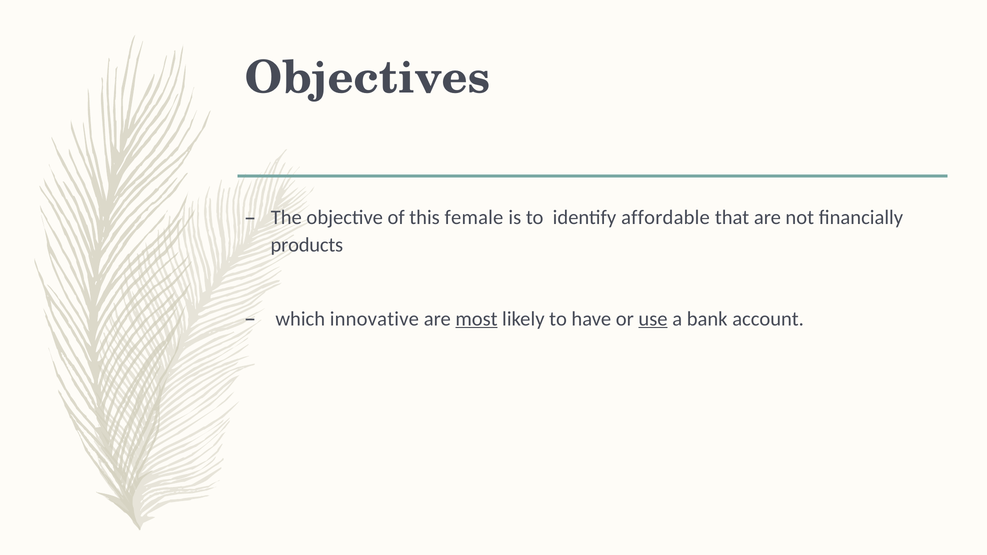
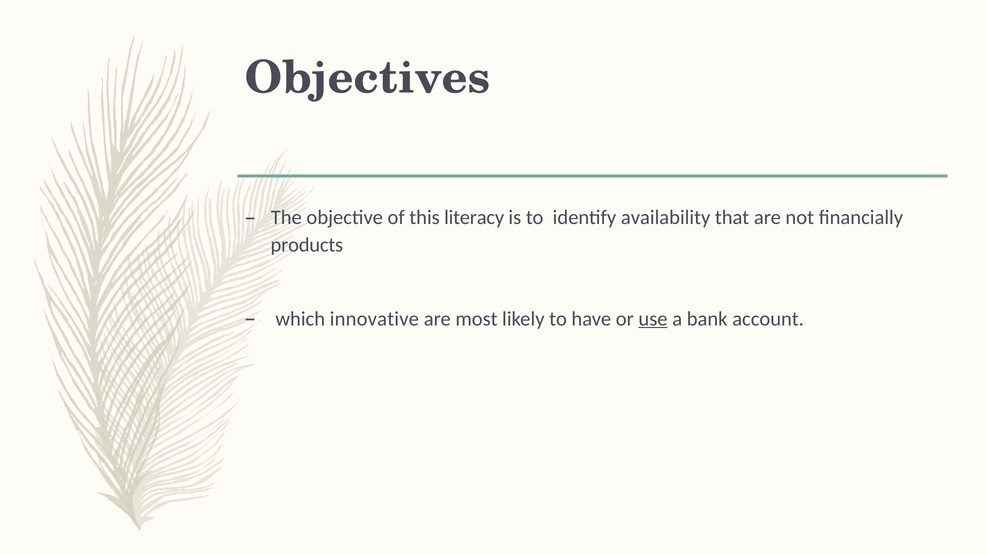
female: female -> literacy
affordable: affordable -> availability
most underline: present -> none
